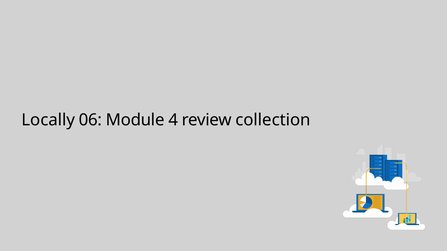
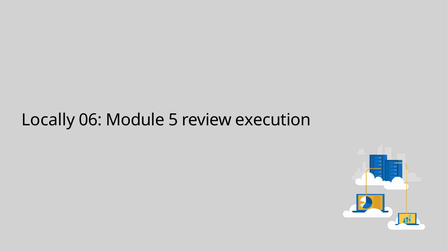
4: 4 -> 5
collection: collection -> execution
